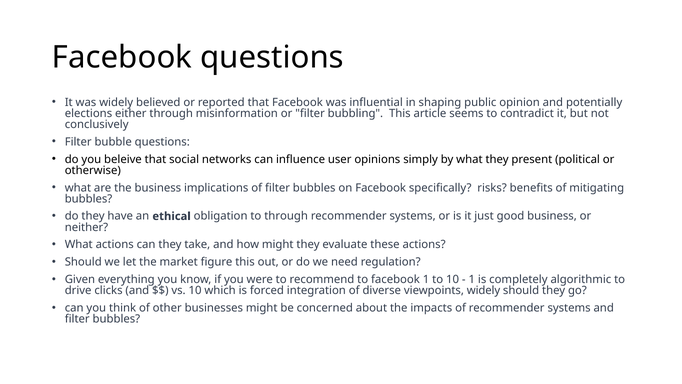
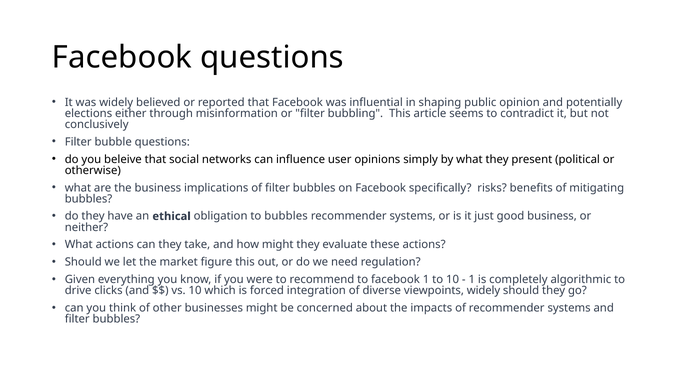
to through: through -> bubbles
